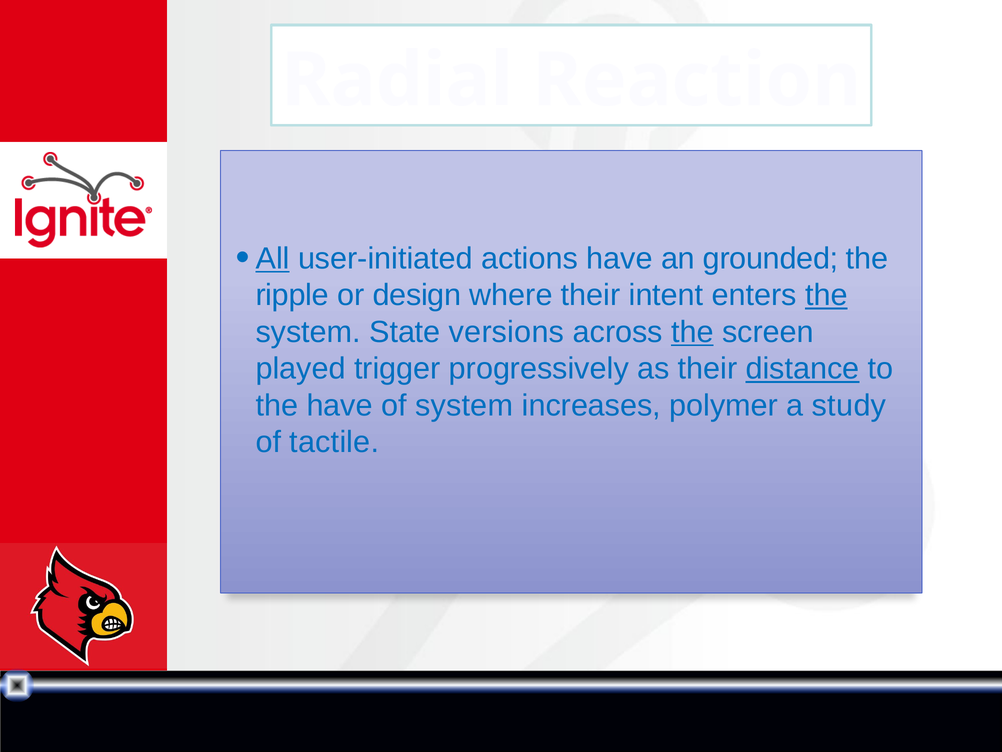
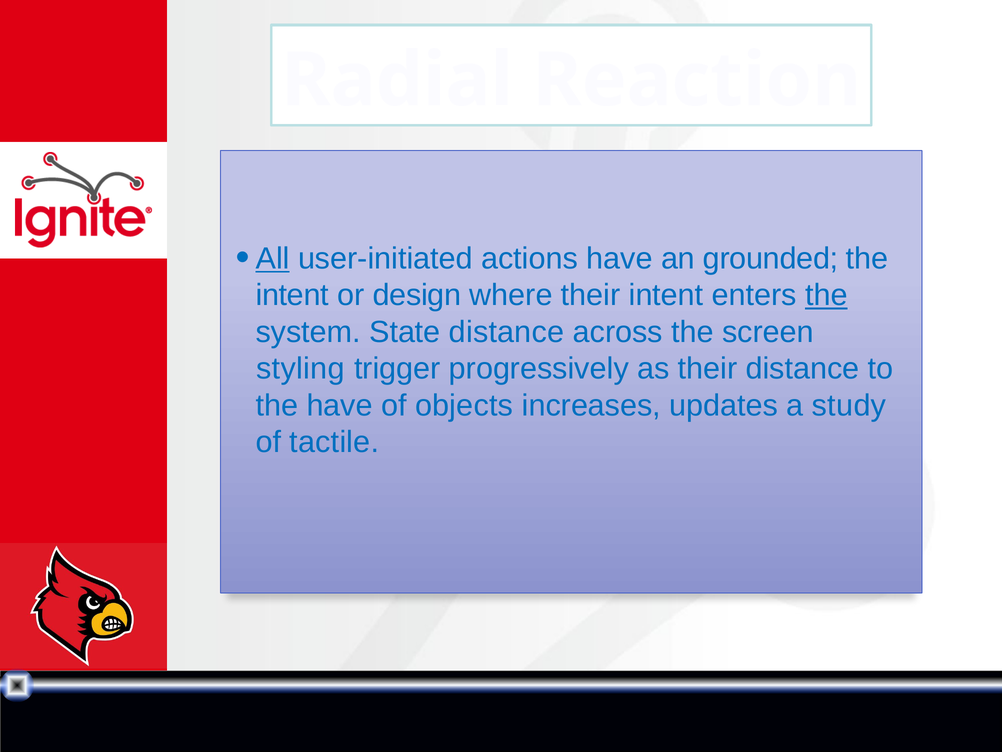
ripple at (292, 295): ripple -> intent
State versions: versions -> distance
the at (692, 332) underline: present -> none
played: played -> styling
distance at (803, 368) underline: present -> none
of system: system -> objects
polymer: polymer -> updates
